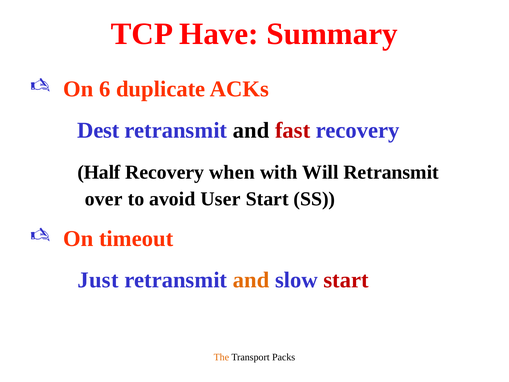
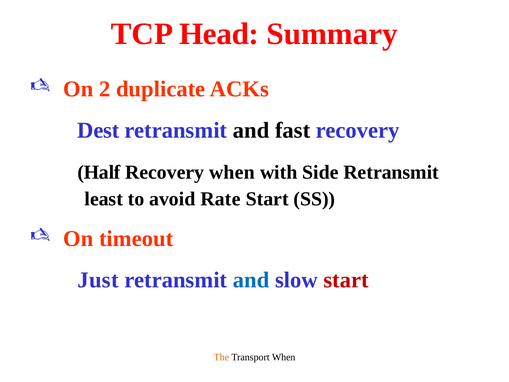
Have: Have -> Head
6: 6 -> 2
fast colour: red -> black
Will: Will -> Side
over: over -> least
User: User -> Rate
and at (251, 280) colour: orange -> blue
Transport Packs: Packs -> When
